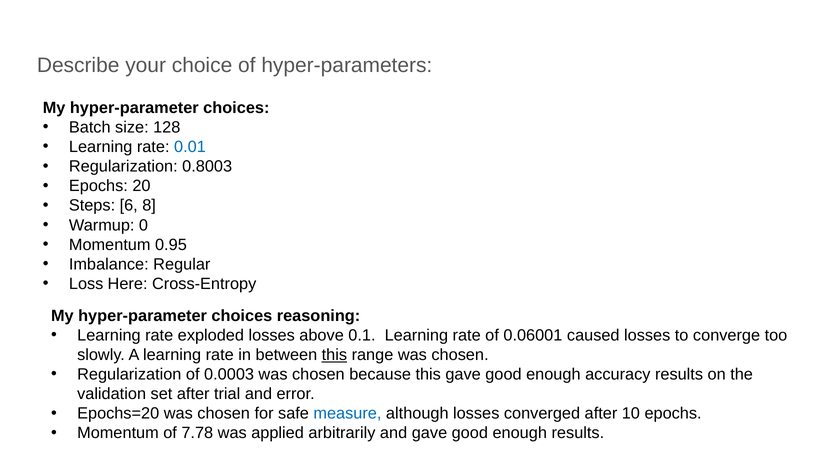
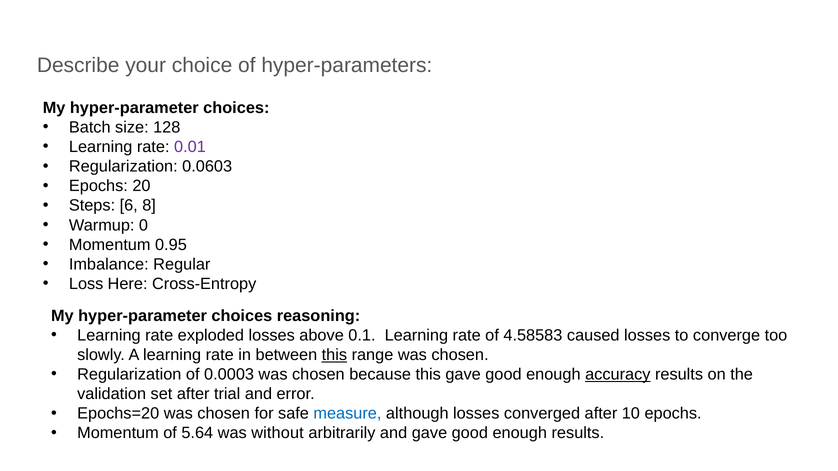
0.01 colour: blue -> purple
0.8003: 0.8003 -> 0.0603
0.06001: 0.06001 -> 4.58583
accuracy underline: none -> present
7.78: 7.78 -> 5.64
applied: applied -> without
